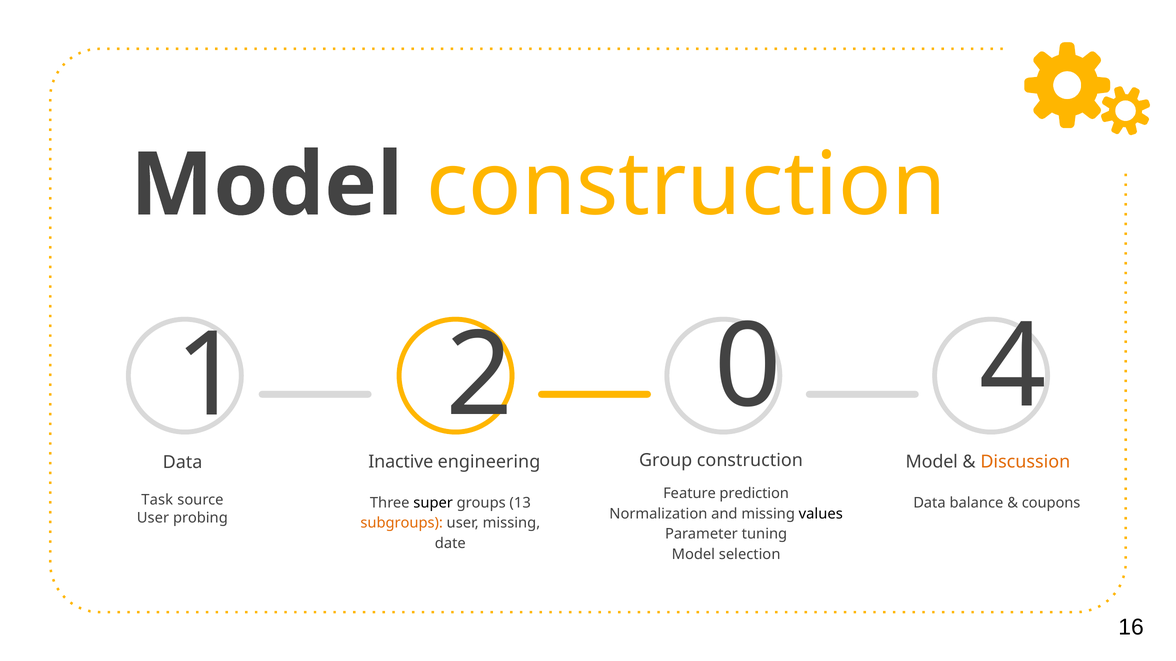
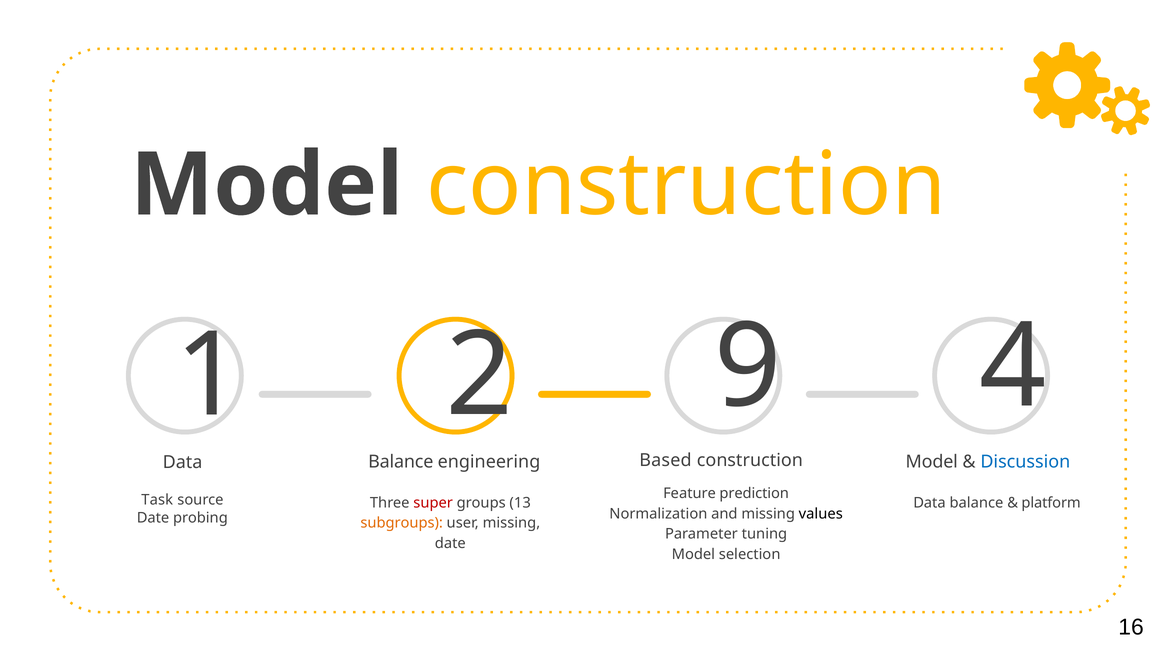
0: 0 -> 9
Group: Group -> Based
Inactive at (401, 462): Inactive -> Balance
Discussion colour: orange -> blue
super colour: black -> red
coupons: coupons -> platform
User at (153, 518): User -> Date
